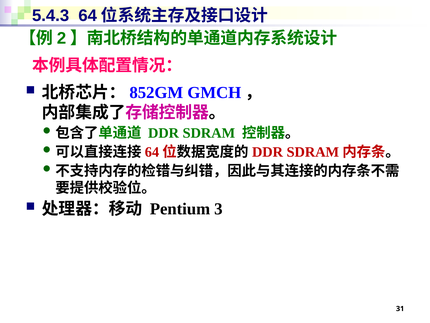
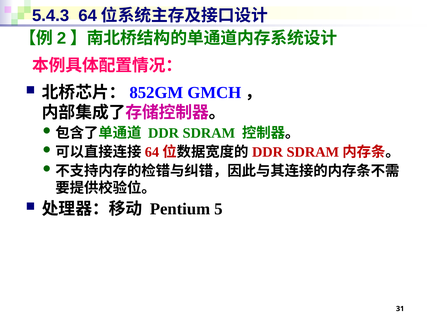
3: 3 -> 5
